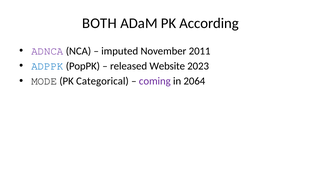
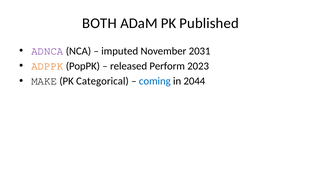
According: According -> Published
2011: 2011 -> 2031
ADPPK colour: blue -> orange
Website: Website -> Perform
MODE: MODE -> MAKE
coming colour: purple -> blue
2064: 2064 -> 2044
